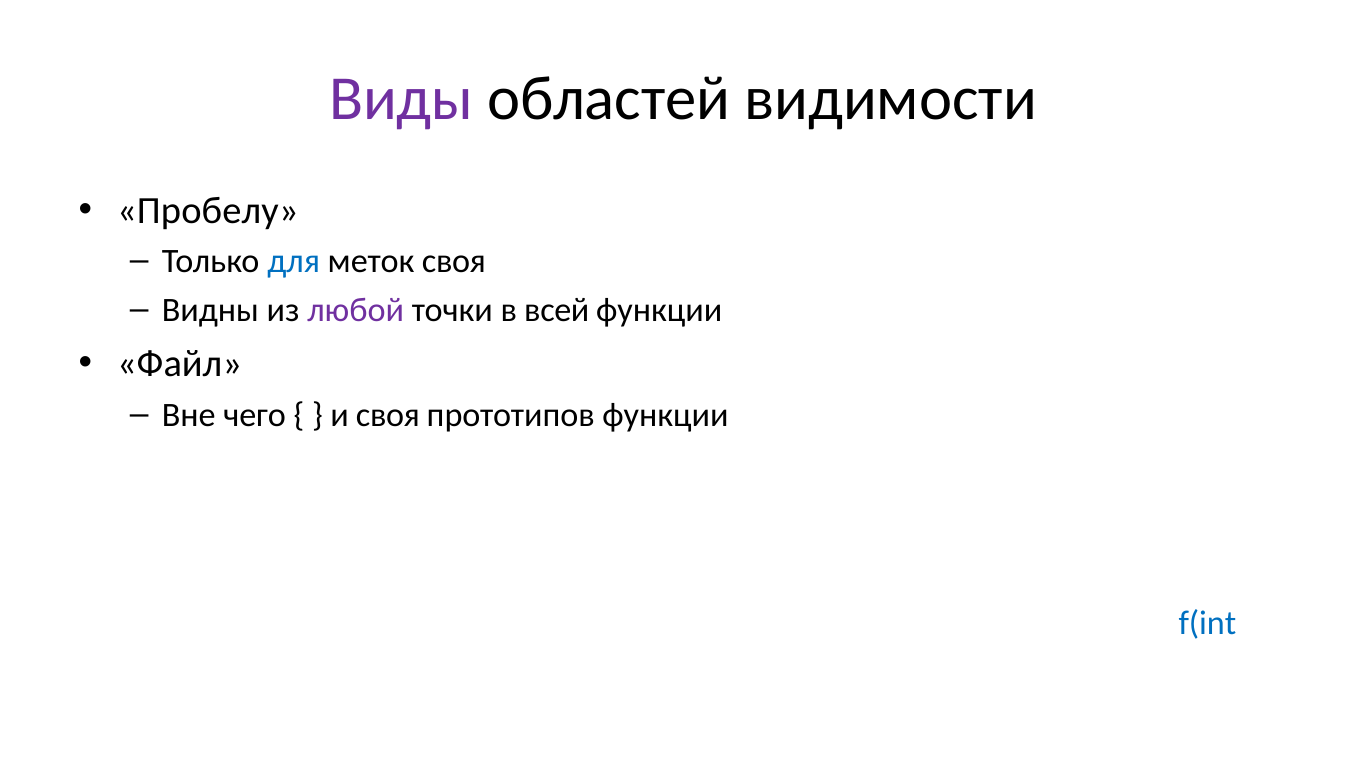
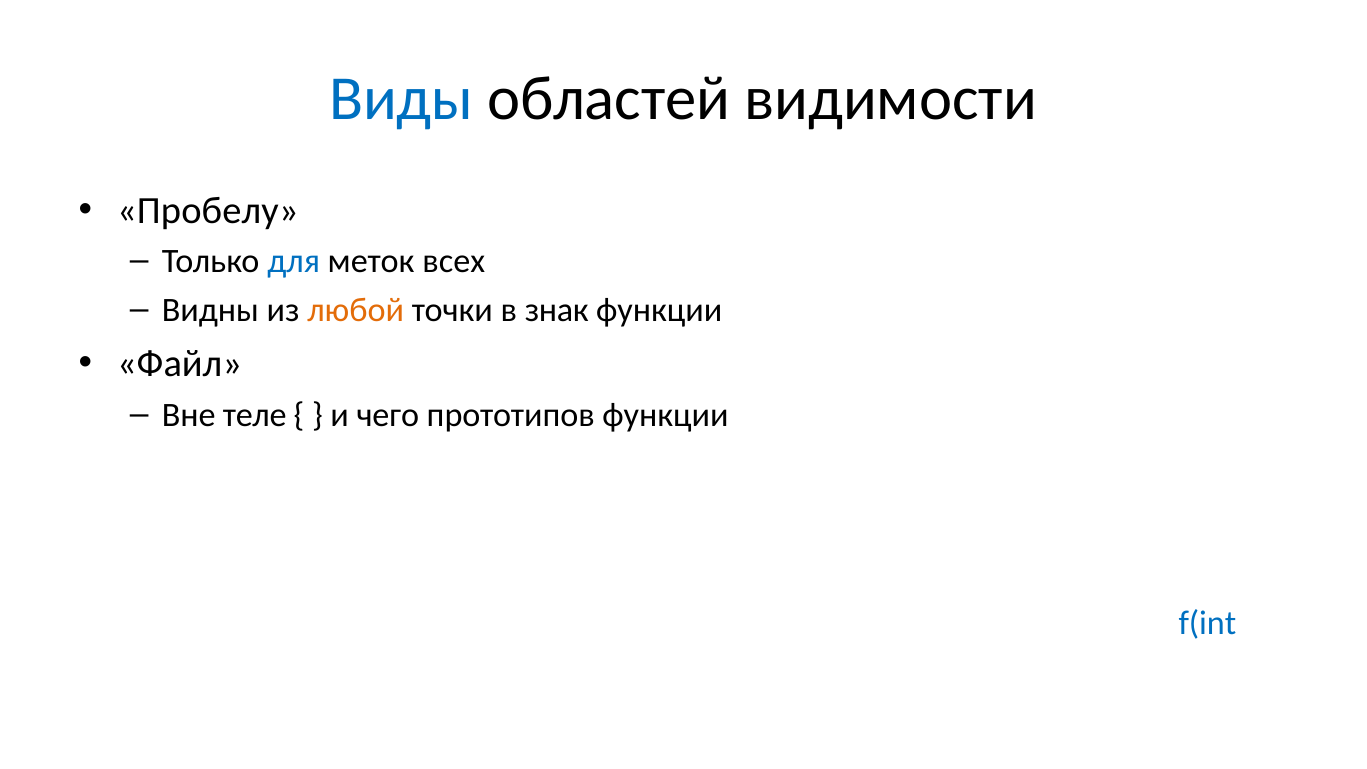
Виды colour: purple -> blue
меток своя: своя -> всех
любой colour: purple -> orange
всей: всей -> знак
чего: чего -> теле
и своя: своя -> чего
